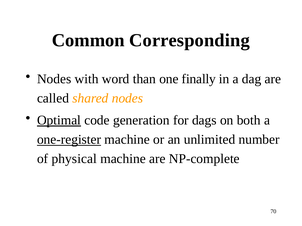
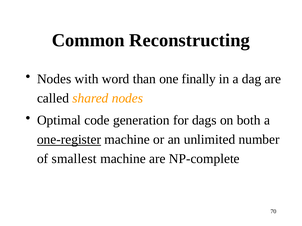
Corresponding: Corresponding -> Reconstructing
Optimal underline: present -> none
physical: physical -> smallest
